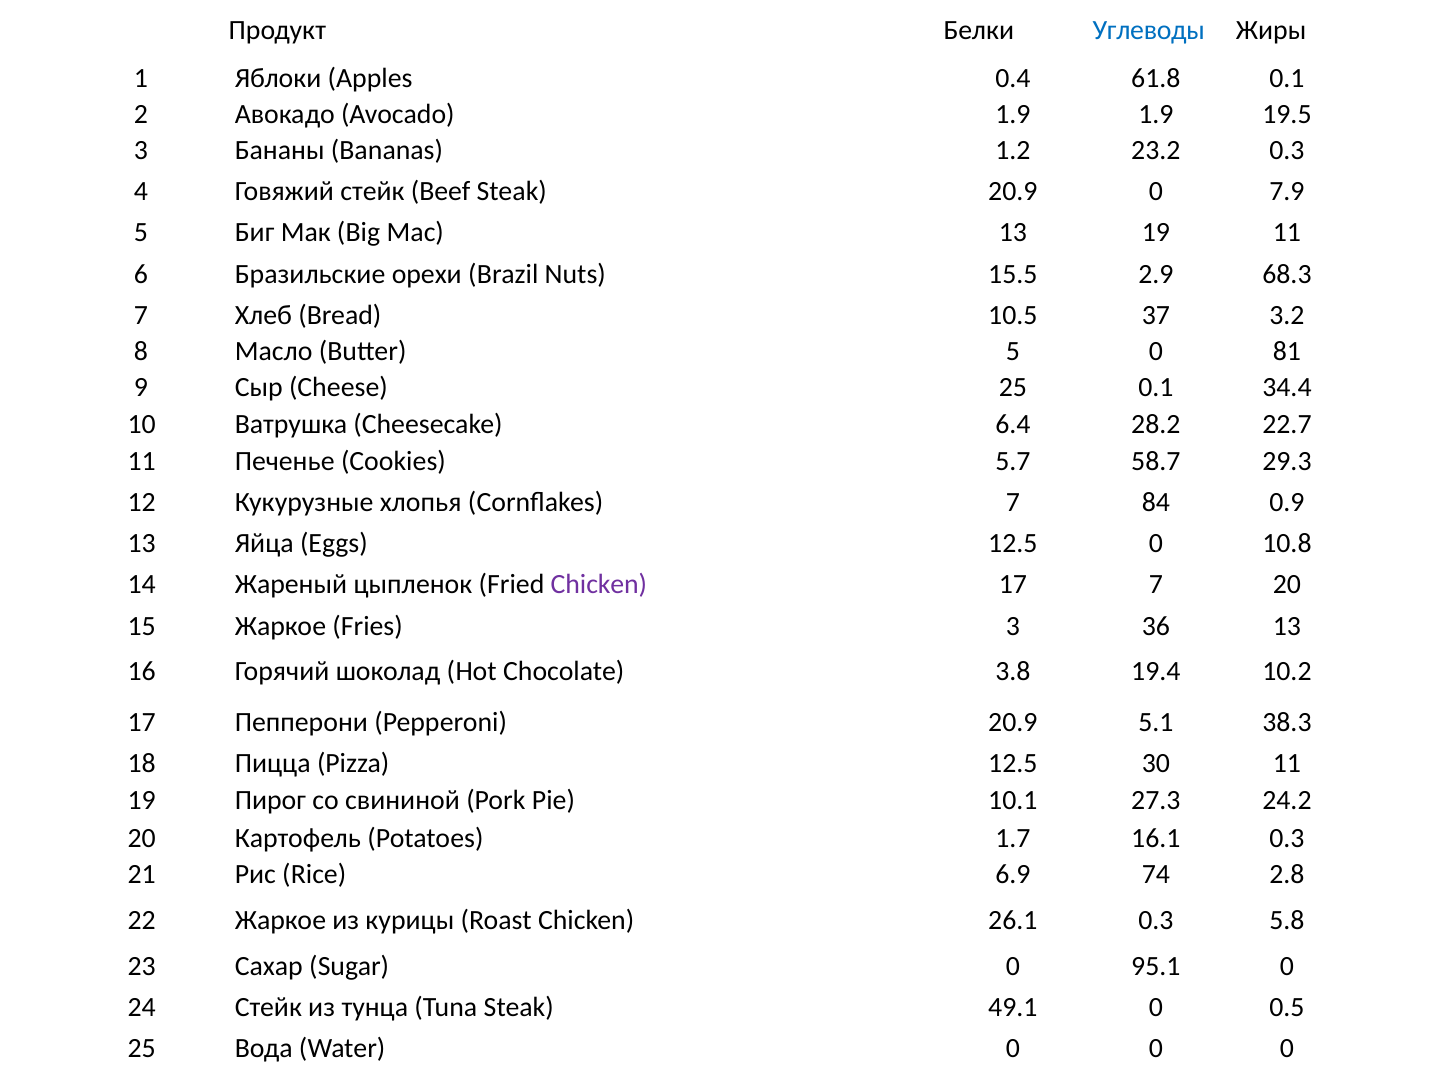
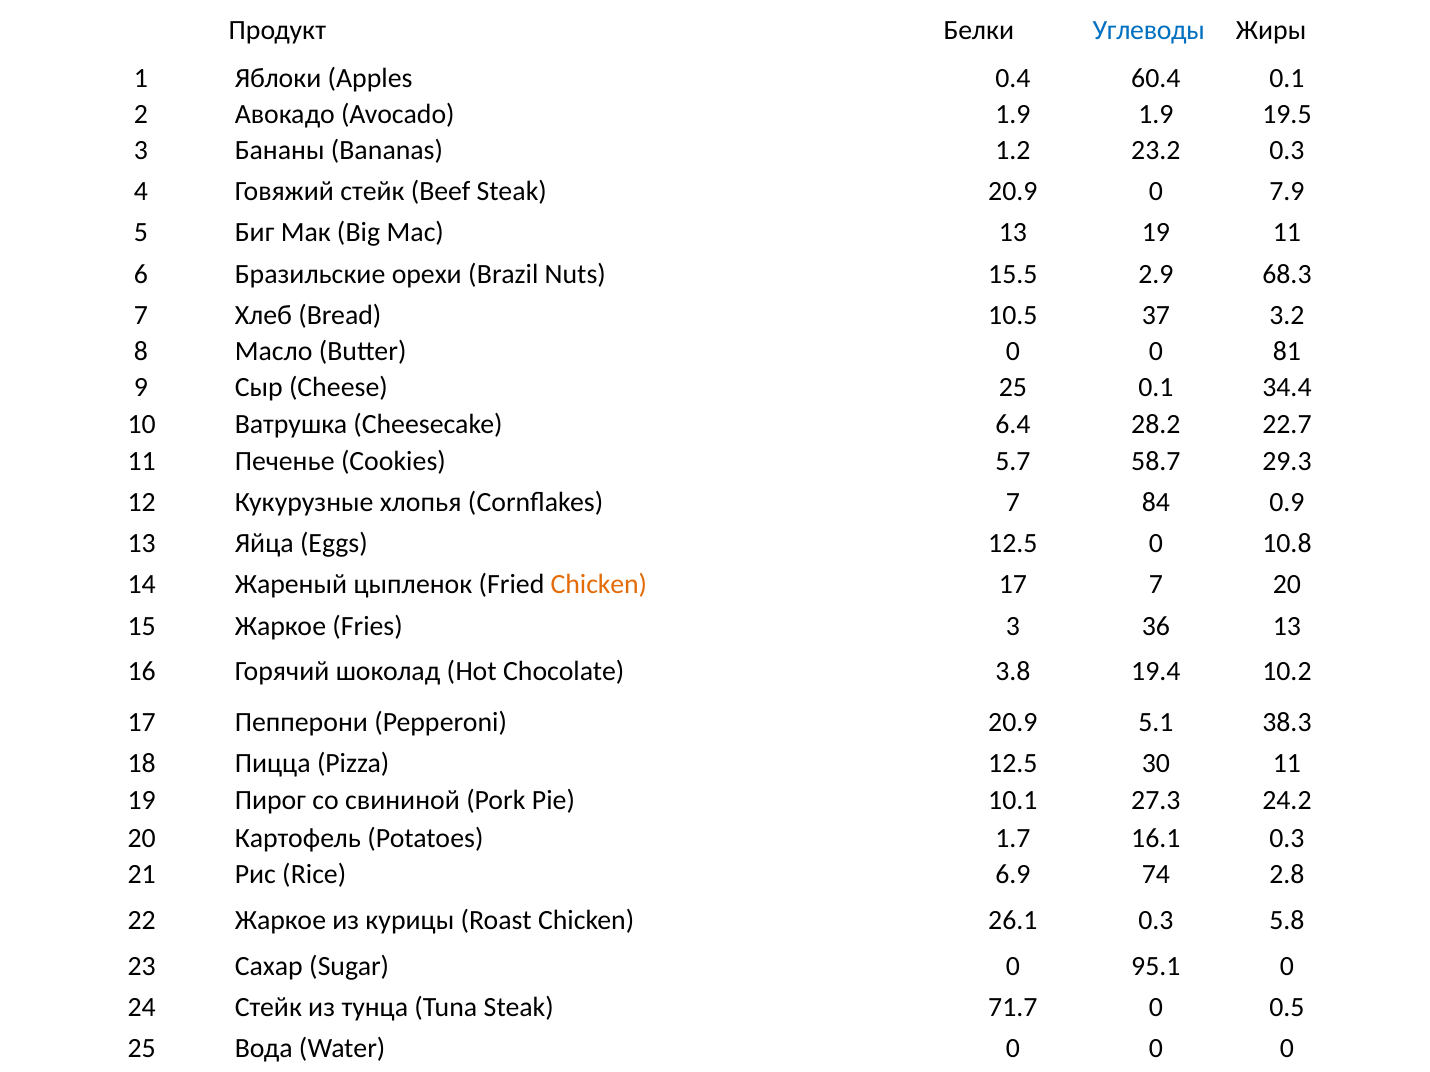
61.8: 61.8 -> 60.4
Butter 5: 5 -> 0
Chicken at (599, 585) colour: purple -> orange
49.1: 49.1 -> 71.7
